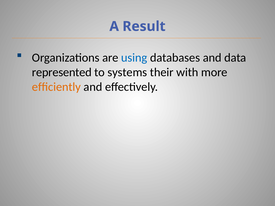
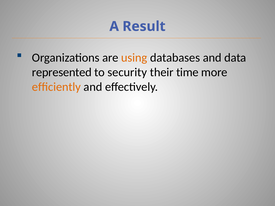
using colour: blue -> orange
systems: systems -> security
with: with -> time
